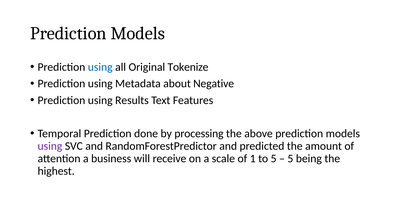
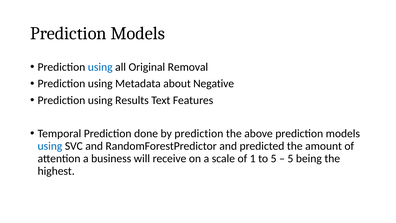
Tokenize: Tokenize -> Removal
by processing: processing -> prediction
using at (50, 146) colour: purple -> blue
